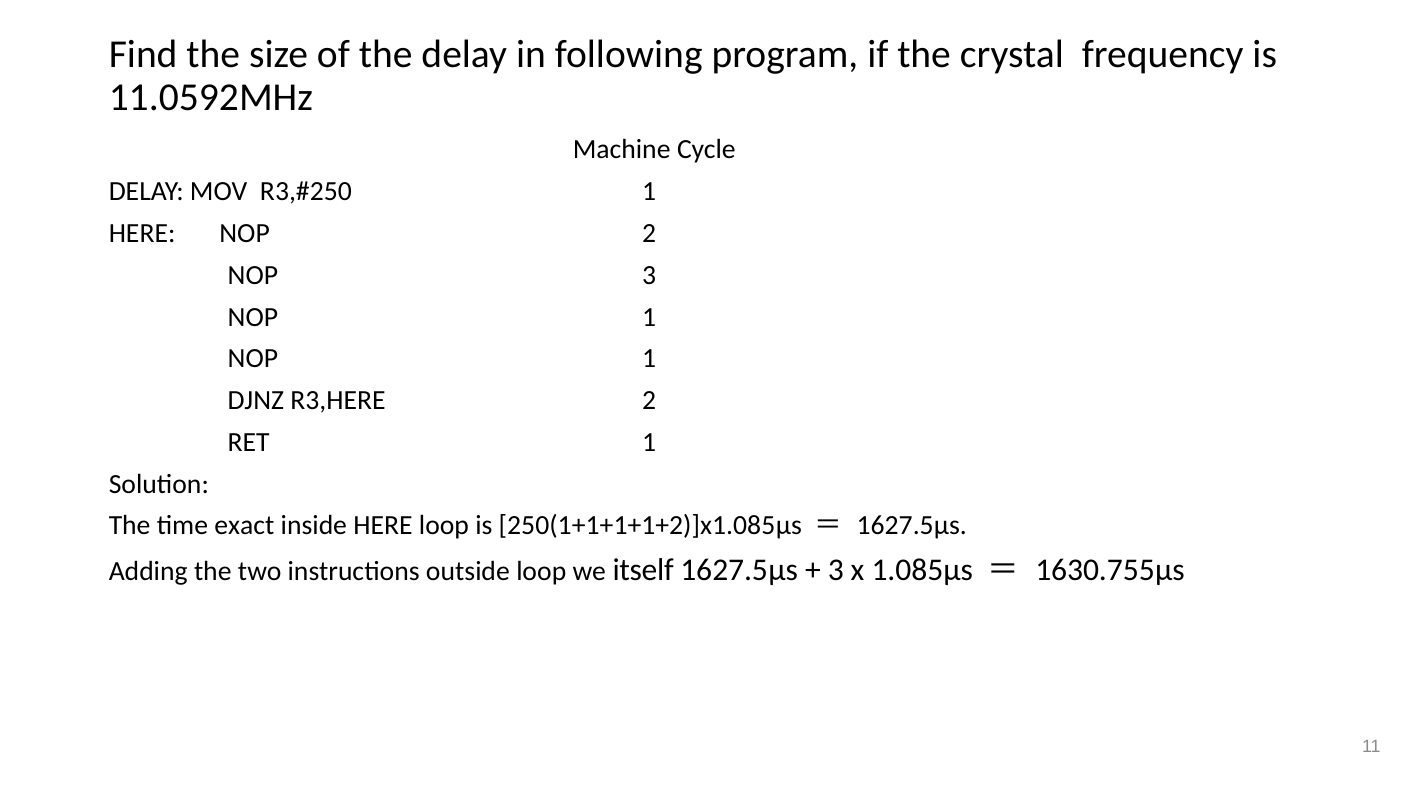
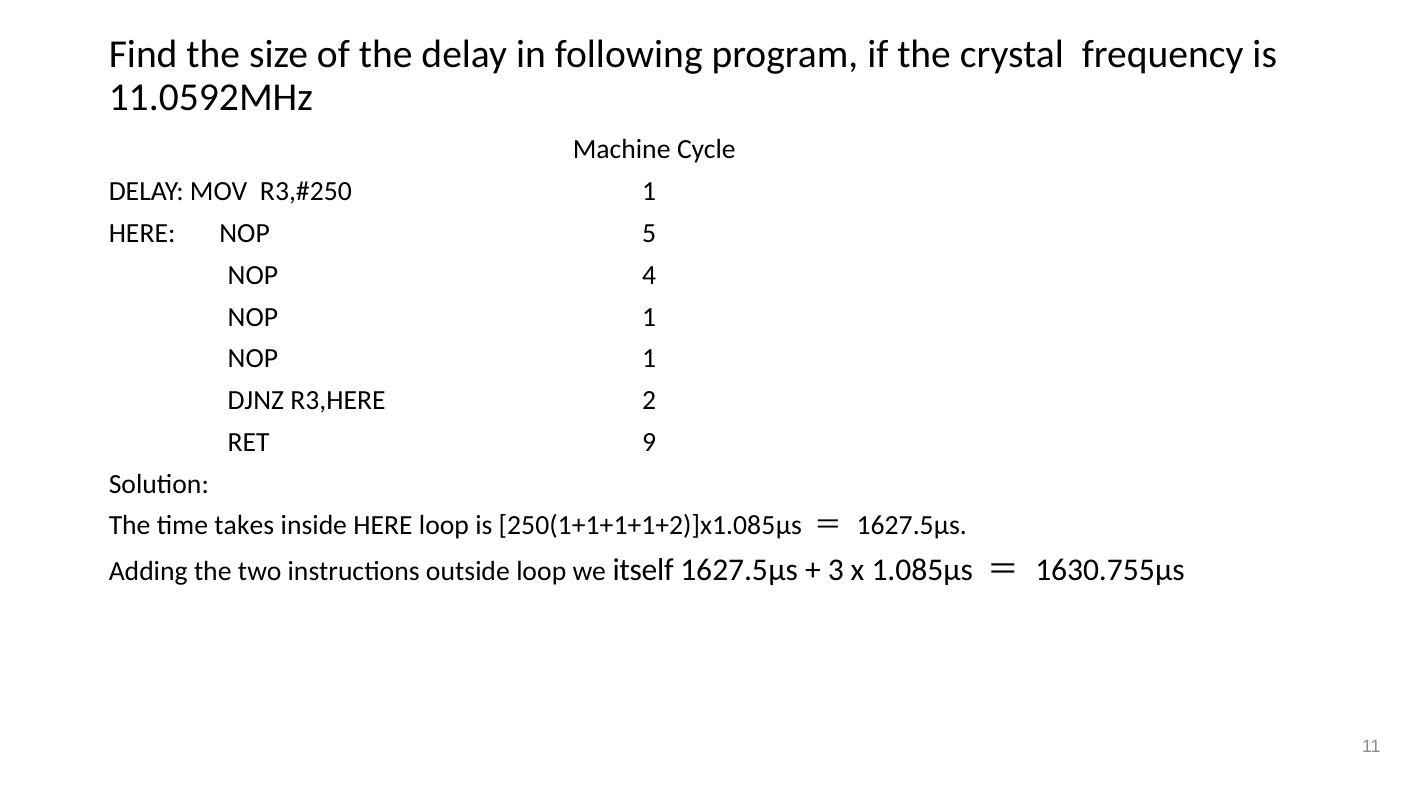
NOP 2: 2 -> 5
NOP 3: 3 -> 4
RET 1: 1 -> 9
exact: exact -> takes
